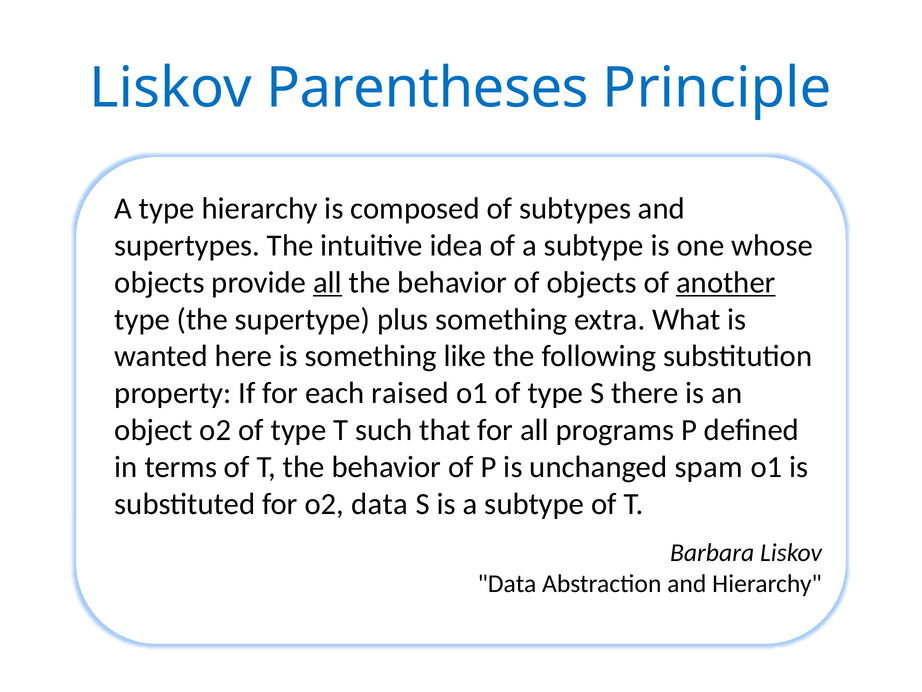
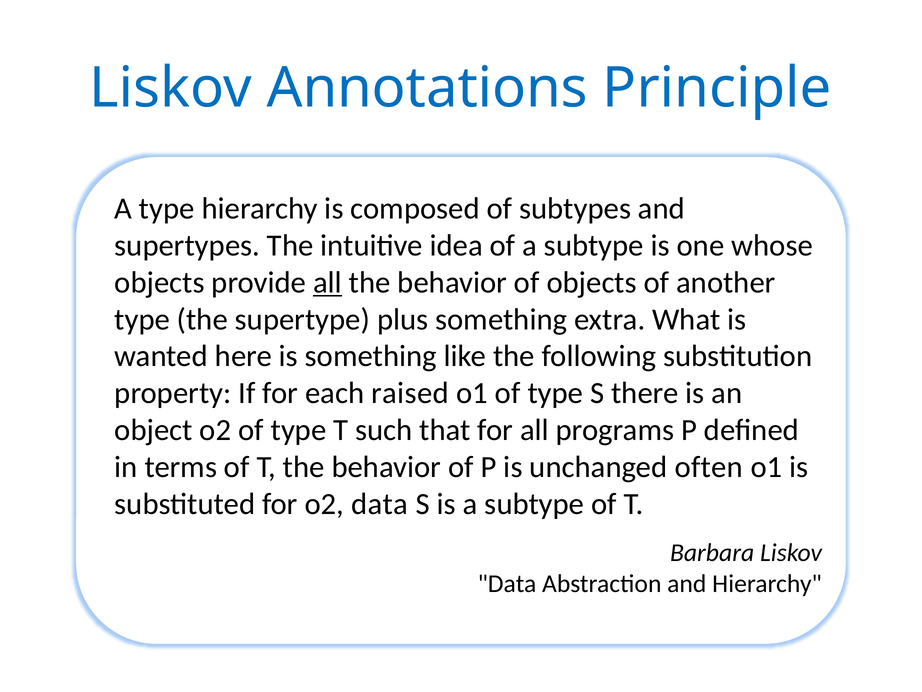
Parentheses: Parentheses -> Annotations
another underline: present -> none
spam: spam -> often
